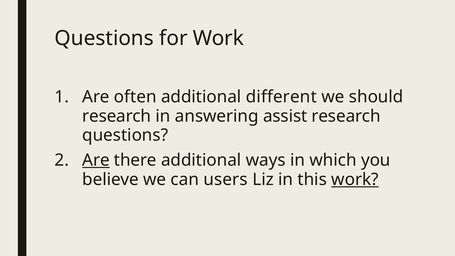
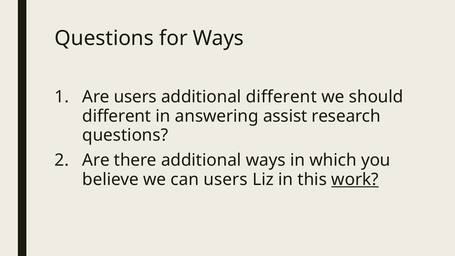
for Work: Work -> Ways
Are often: often -> users
research at (117, 116): research -> different
Are at (96, 160) underline: present -> none
